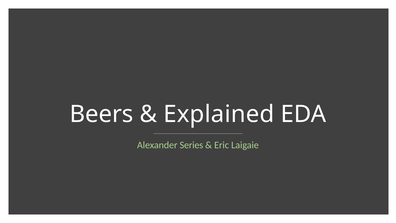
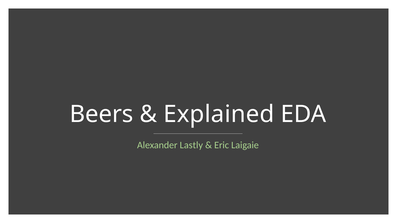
Series: Series -> Lastly
